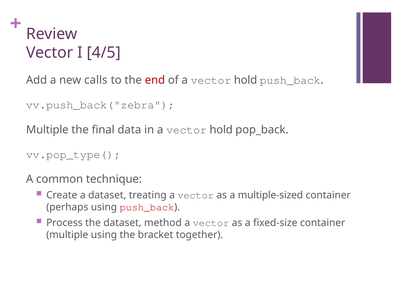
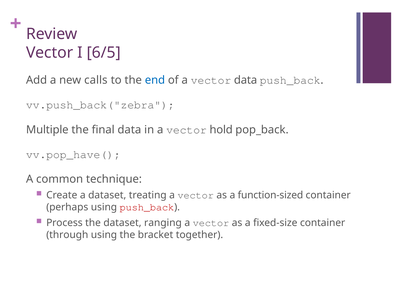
4/5: 4/5 -> 6/5
end colour: red -> blue
of a vector hold: hold -> data
vv.pop_type(: vv.pop_type( -> vv.pop_have(
multiple-sized: multiple-sized -> function-sized
method: method -> ranging
multiple at (67, 235): multiple -> through
